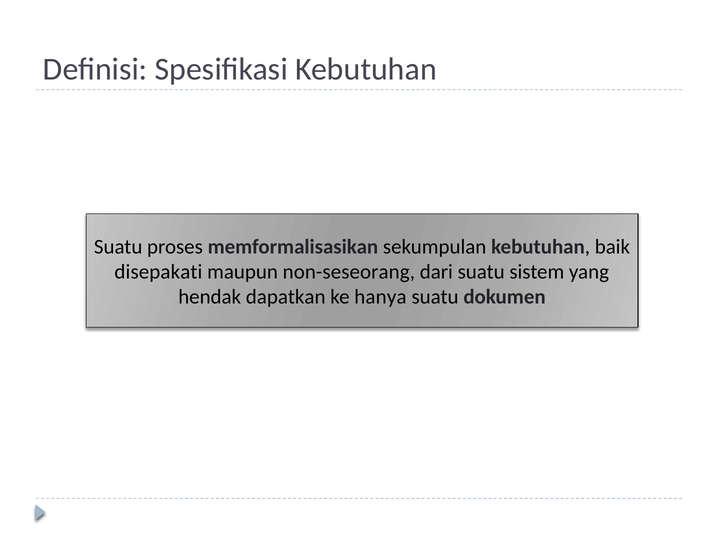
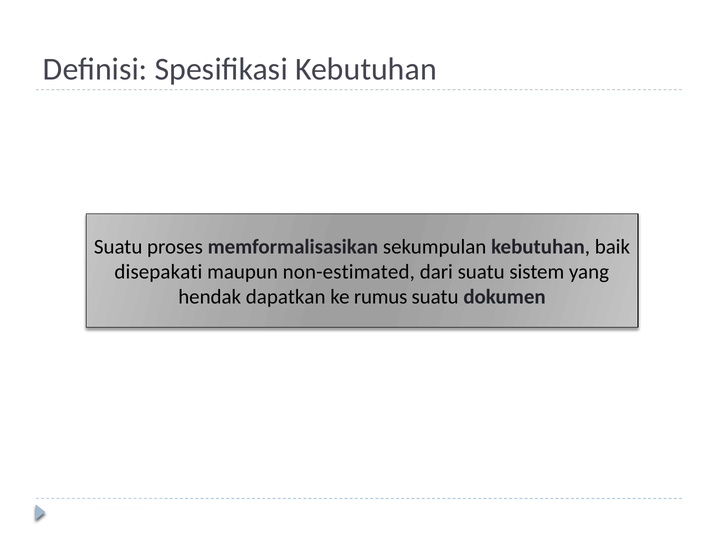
non-seseorang: non-seseorang -> non-estimated
hanya: hanya -> rumus
